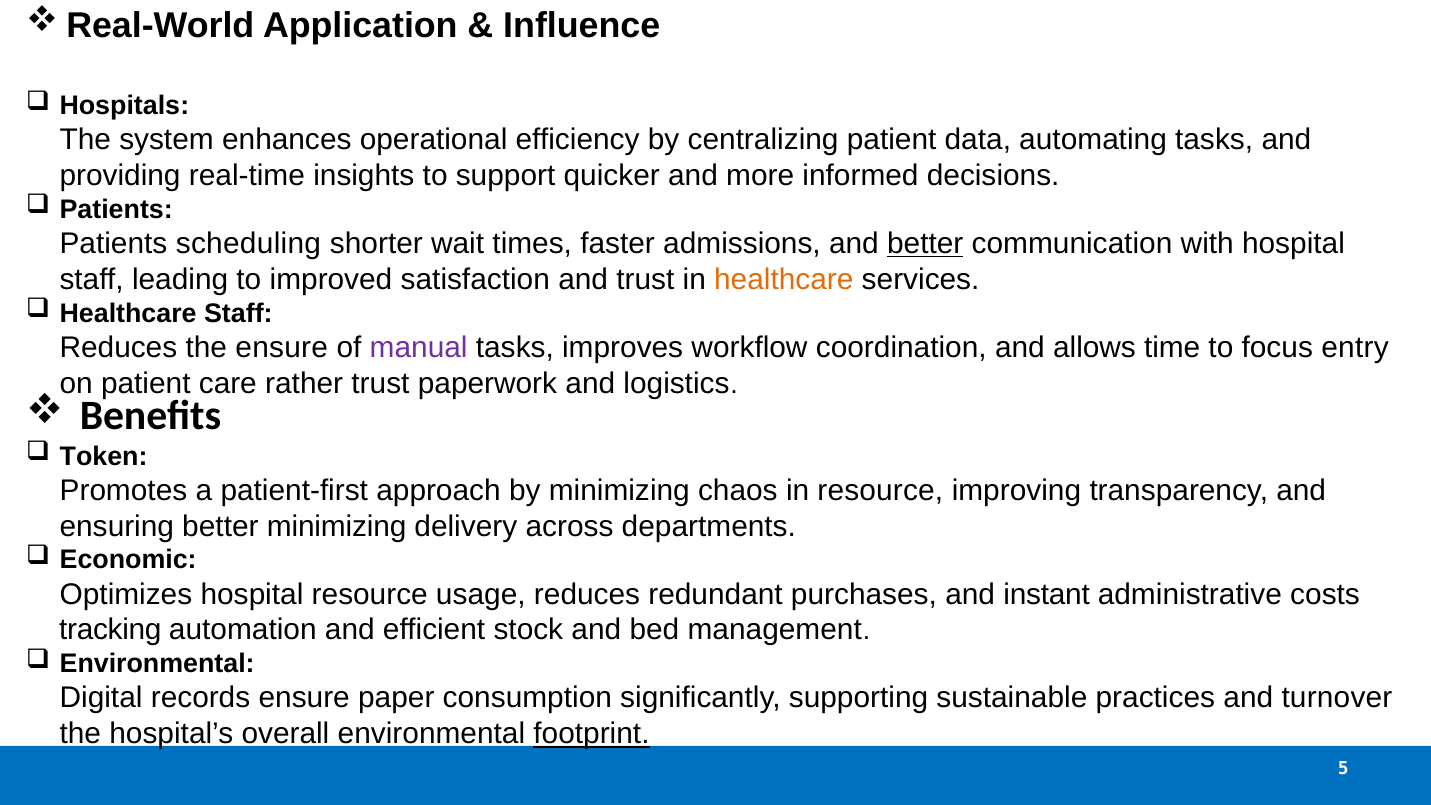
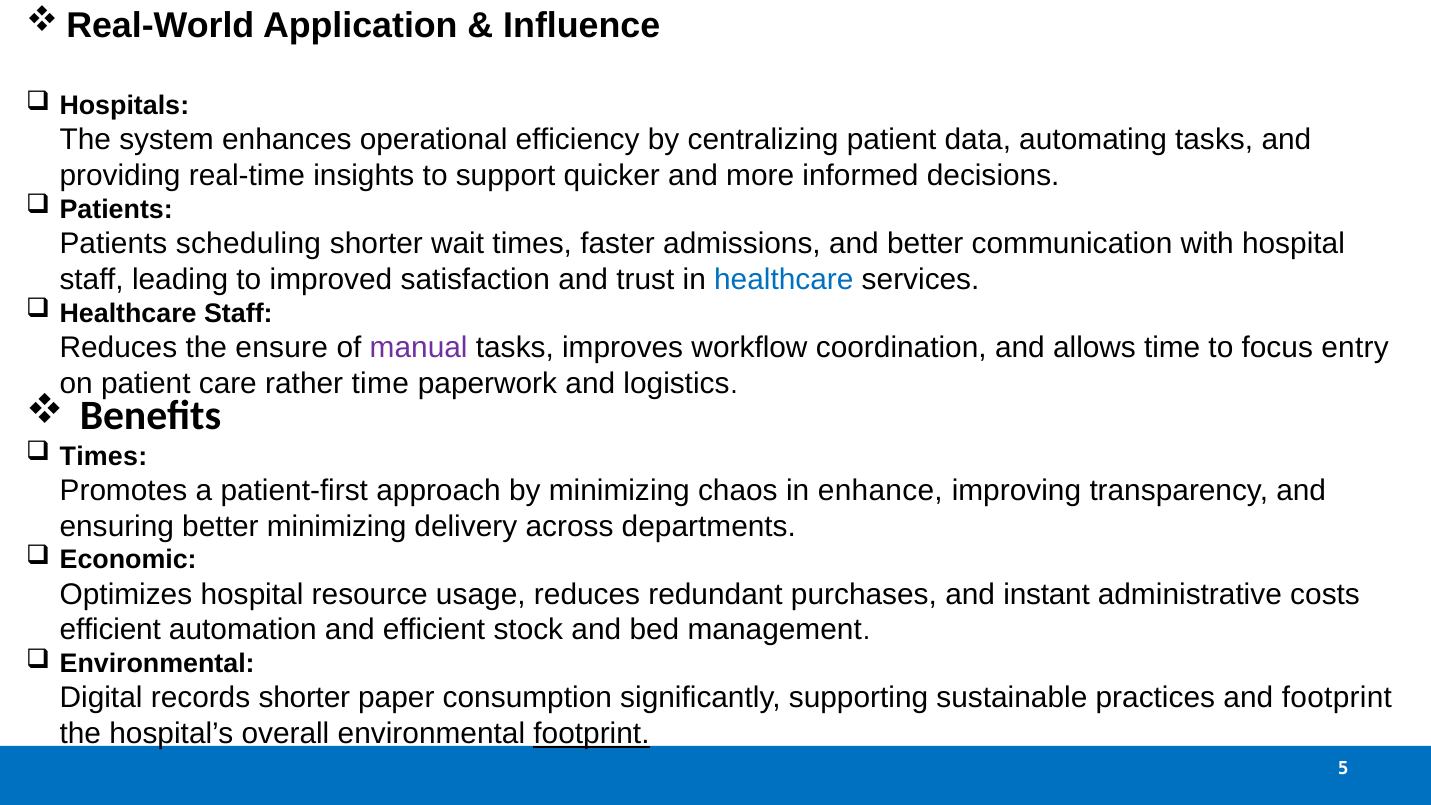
better at (925, 244) underline: present -> none
healthcare at (784, 279) colour: orange -> blue
rather trust: trust -> time
Token at (104, 456): Token -> Times
in resource: resource -> enhance
tracking at (110, 630): tracking -> efficient
records ensure: ensure -> shorter
and turnover: turnover -> footprint
